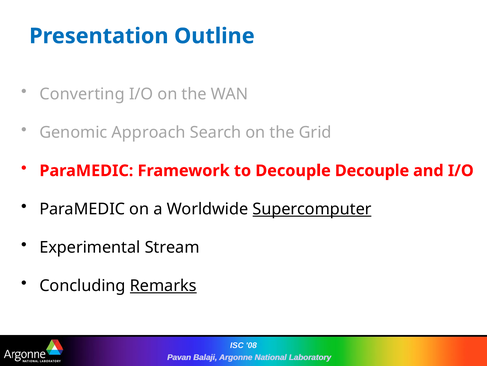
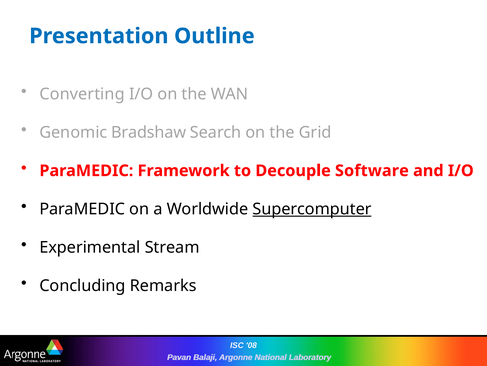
Approach: Approach -> Bradshaw
Decouple Decouple: Decouple -> Software
Remarks underline: present -> none
